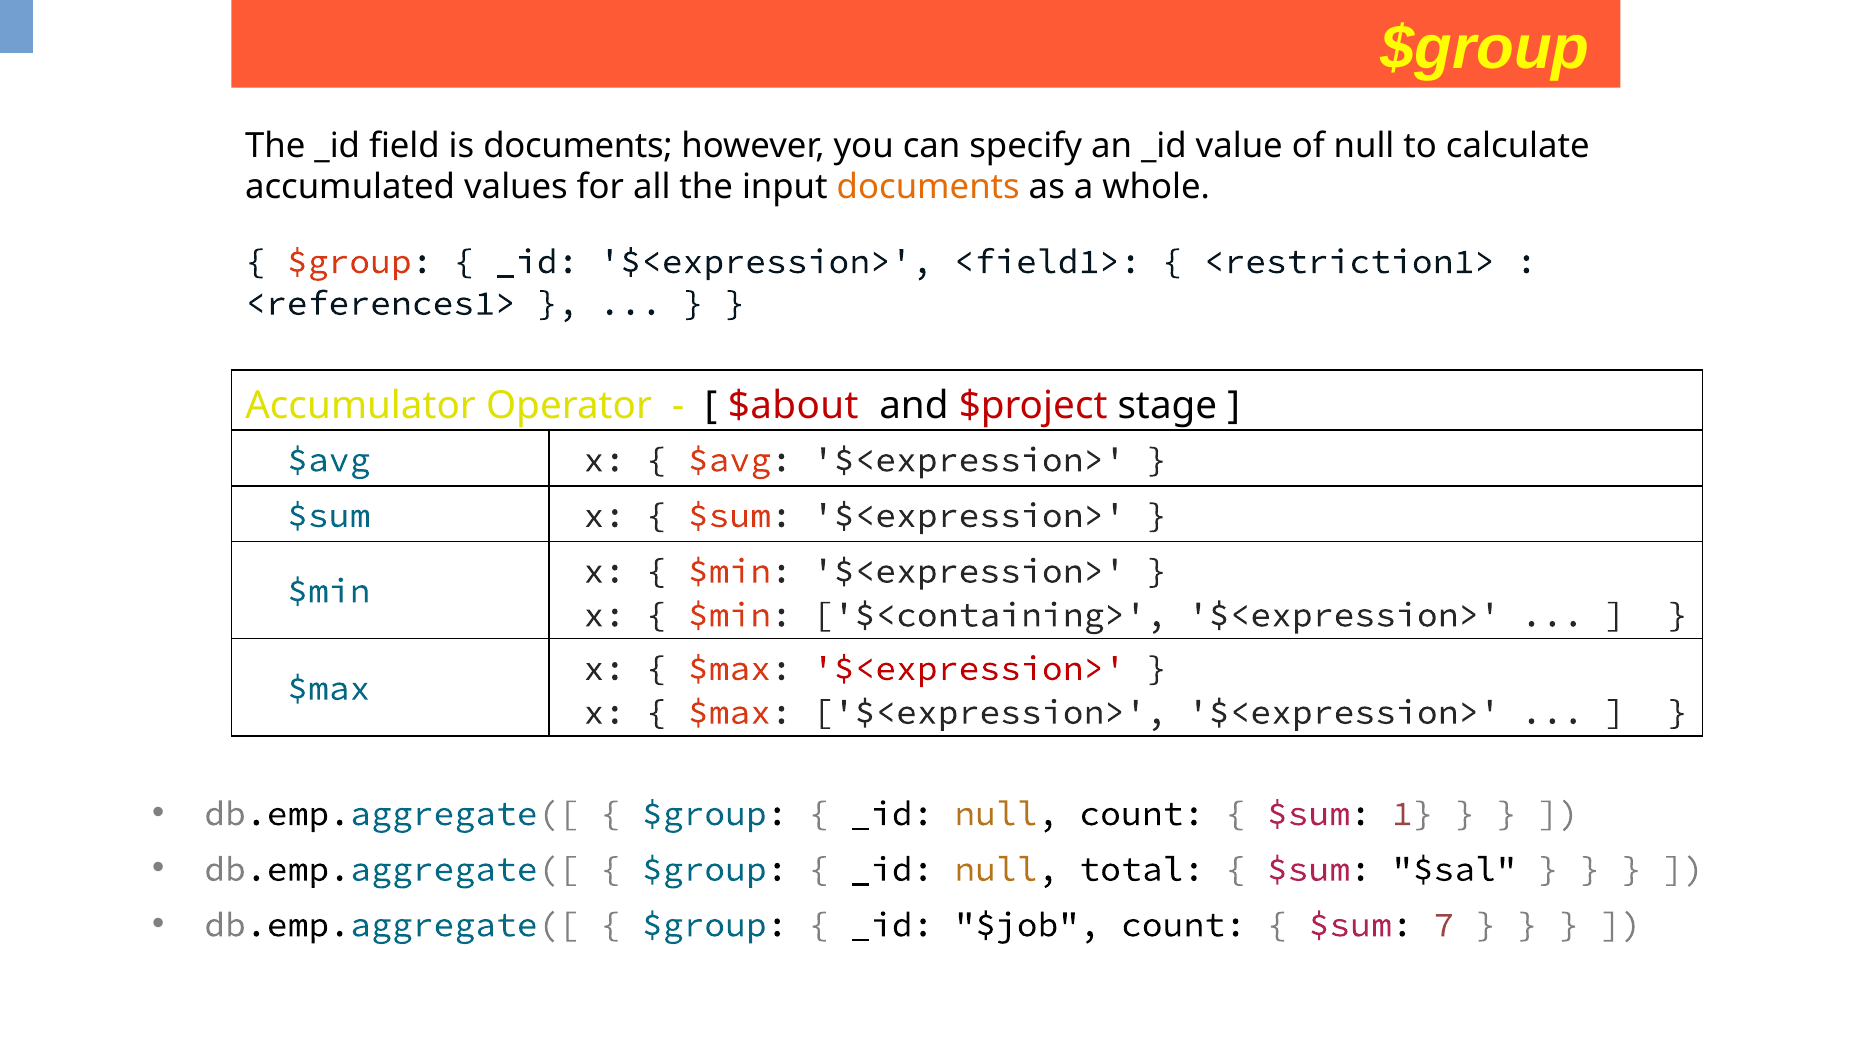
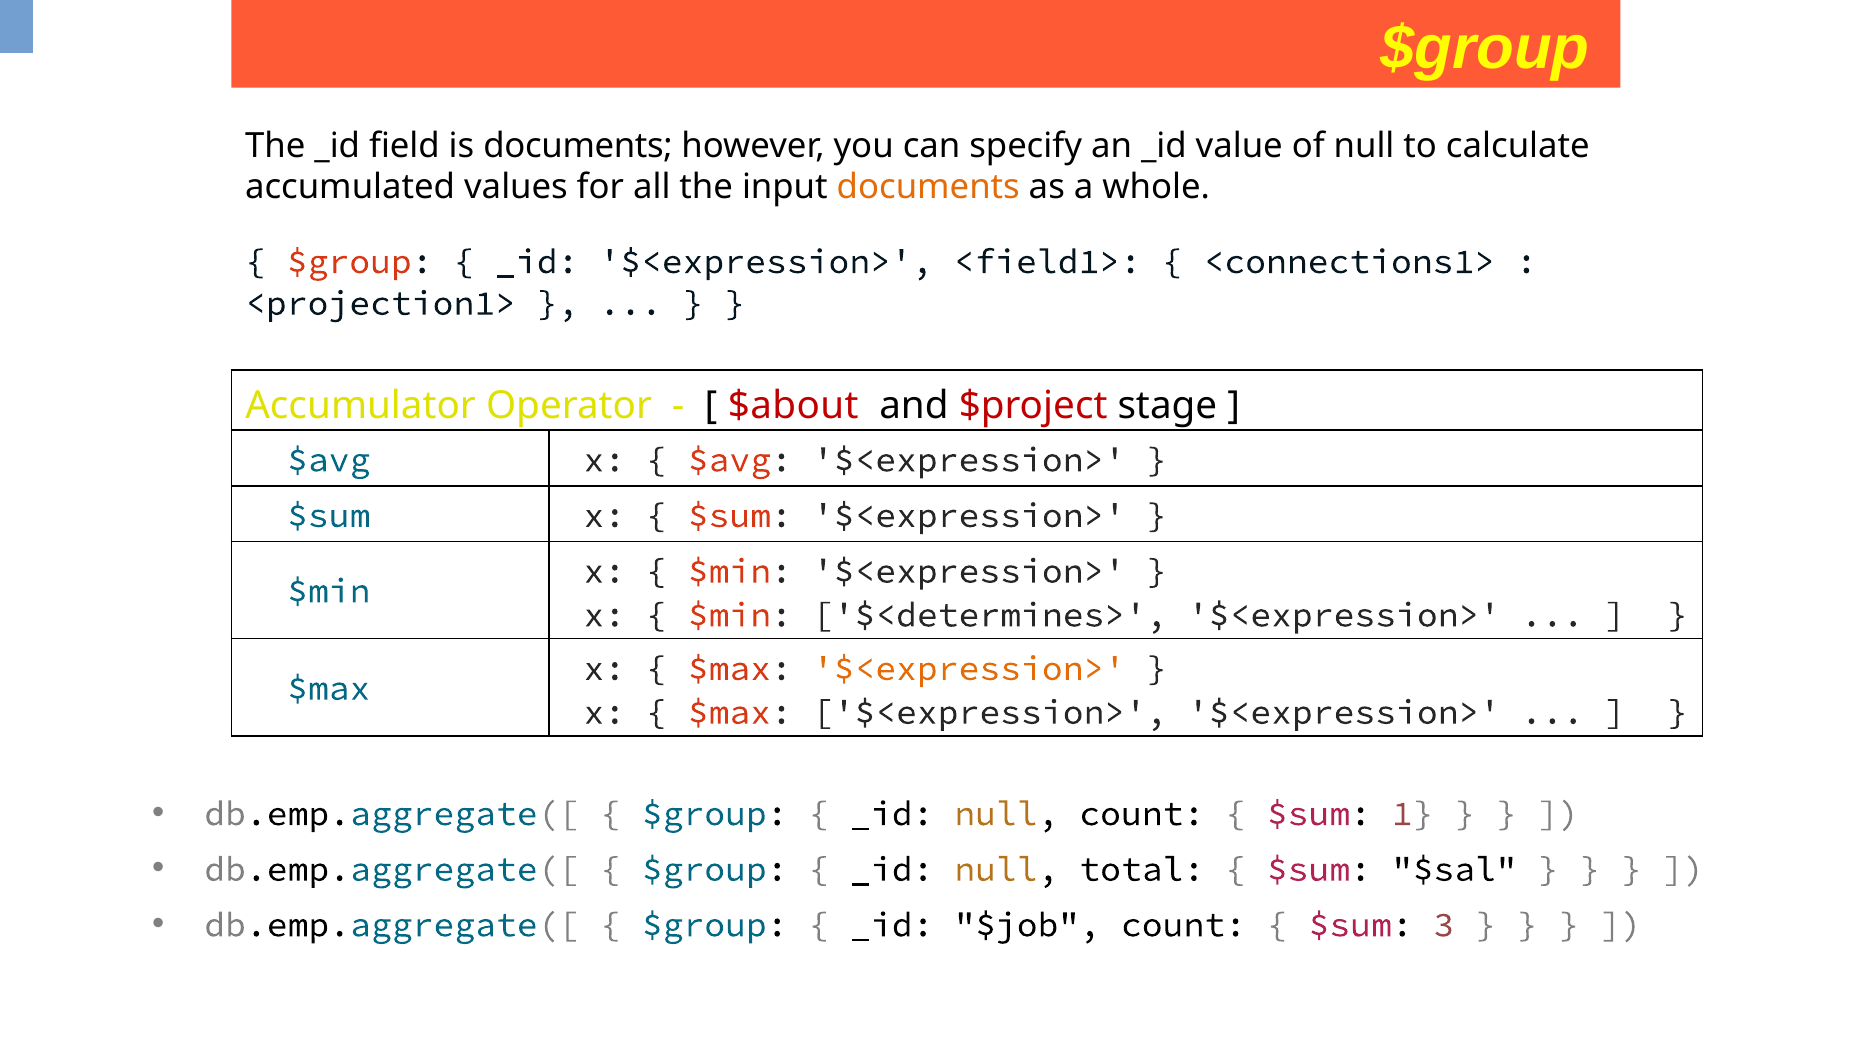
<restriction1>: <restriction1> -> <connections1>
<references1>: <references1> -> <projection1>
$<containing>: $<containing> -> $<determines>
$<expression> at (969, 668) colour: red -> orange
7: 7 -> 3
